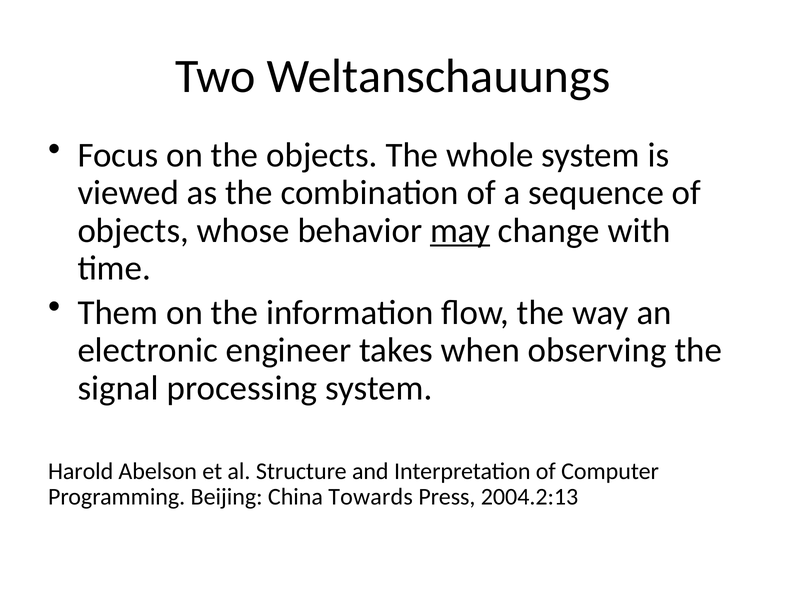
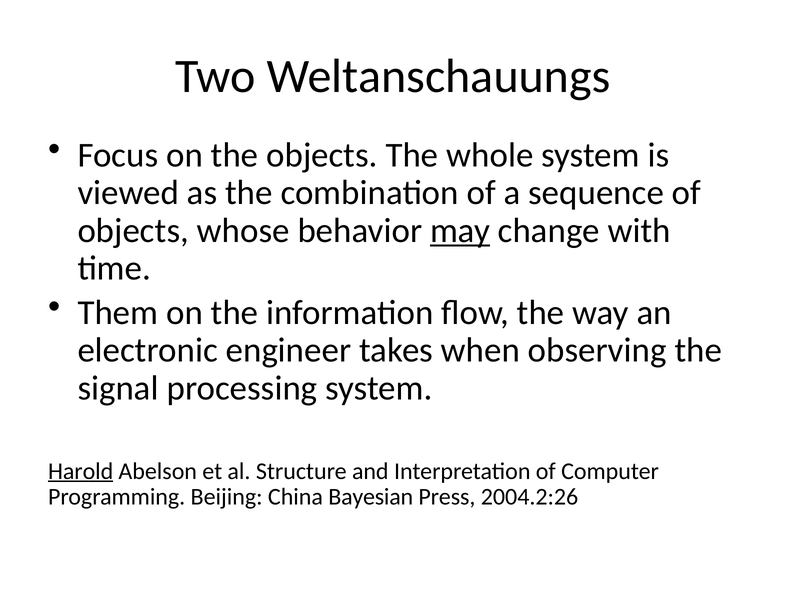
Harold underline: none -> present
Towards: Towards -> Bayesian
2004.2:13: 2004.2:13 -> 2004.2:26
